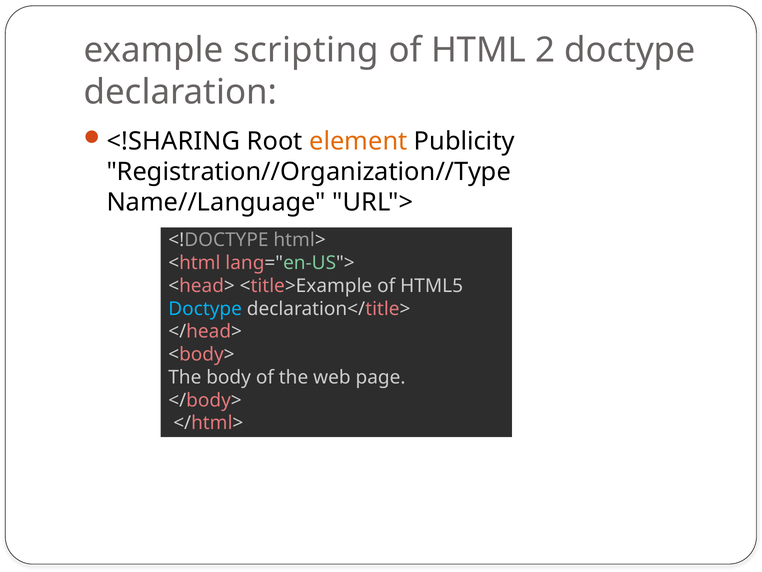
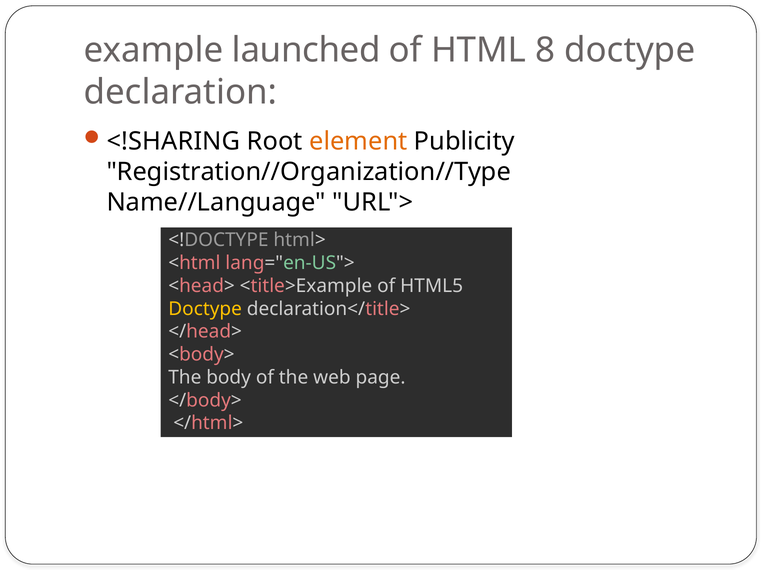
scripting: scripting -> launched
2: 2 -> 8
Doctype at (205, 309) colour: light blue -> yellow
